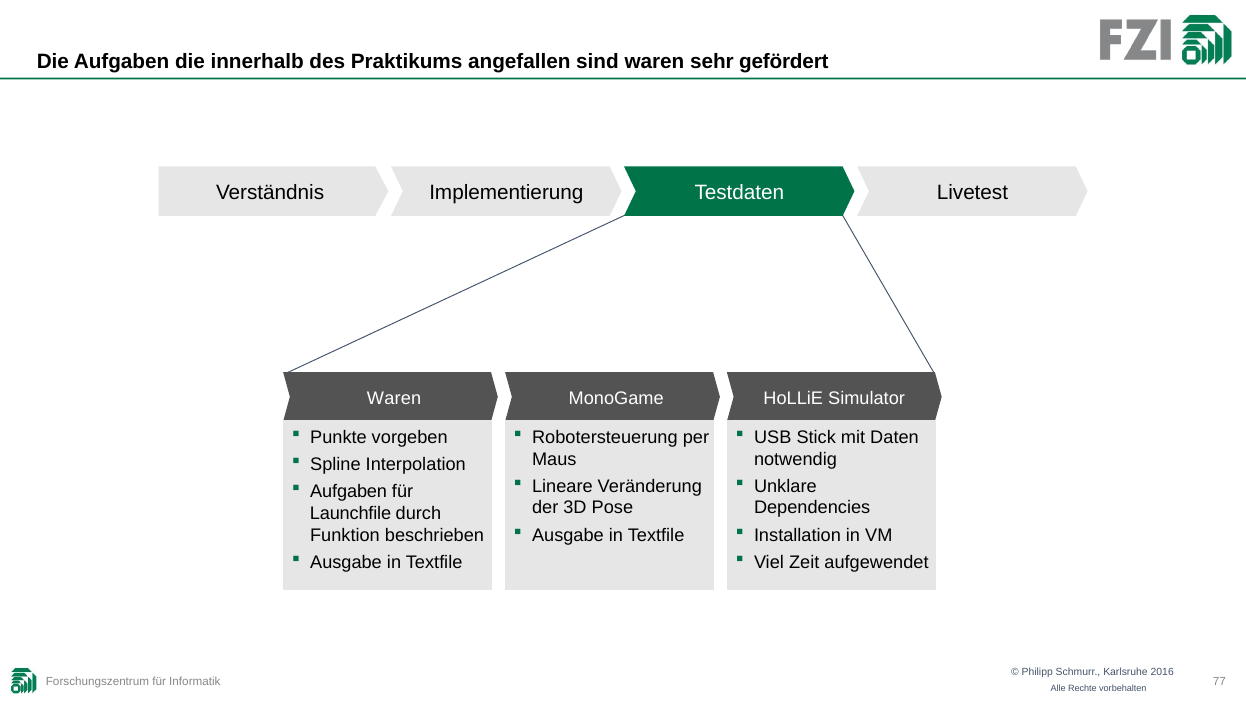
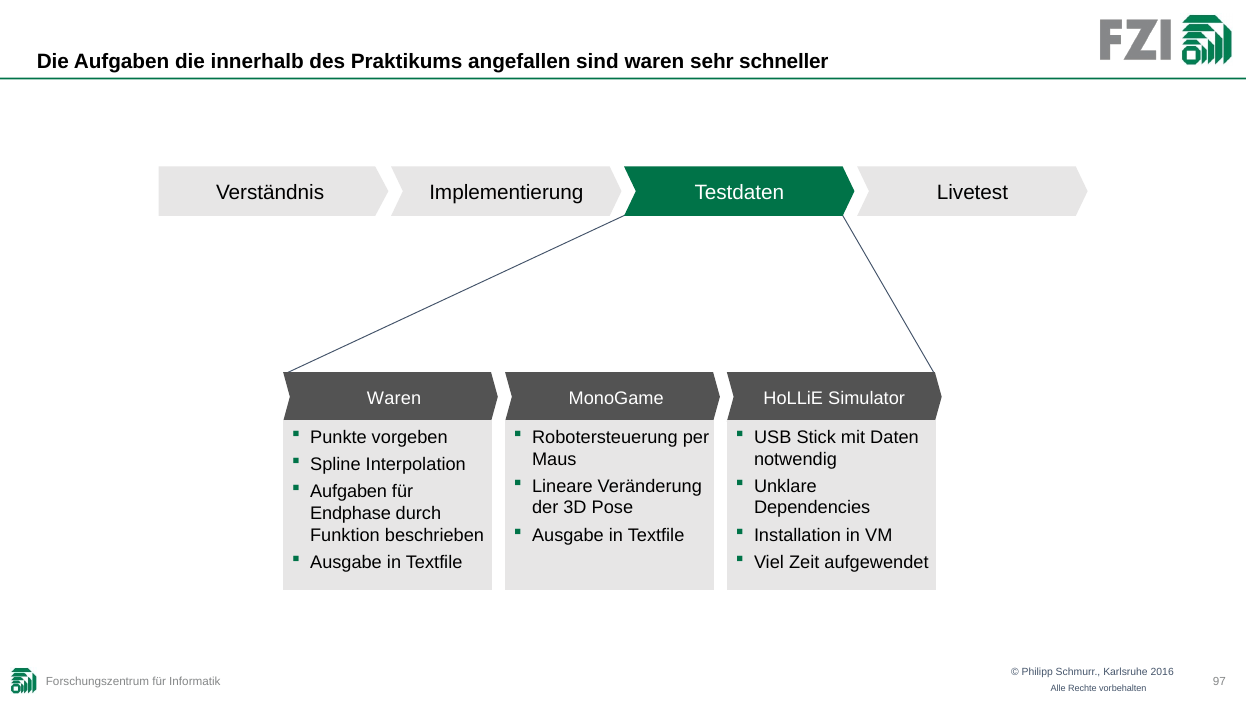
gefördert: gefördert -> schneller
Launchfile: Launchfile -> Endphase
77: 77 -> 97
